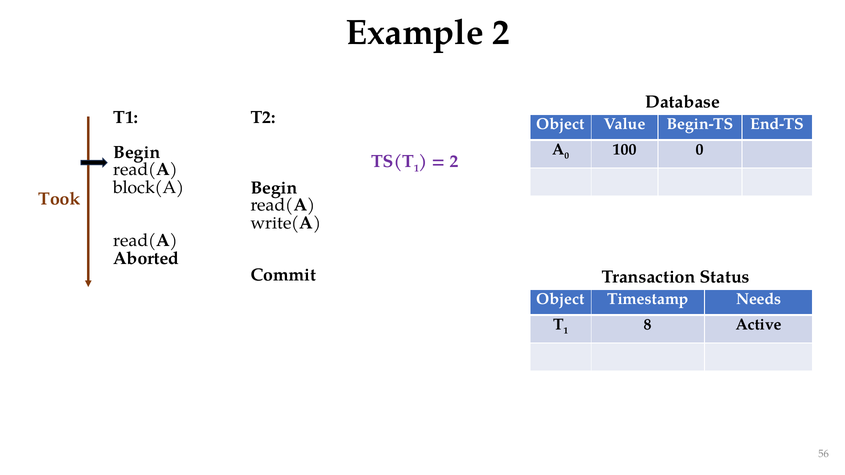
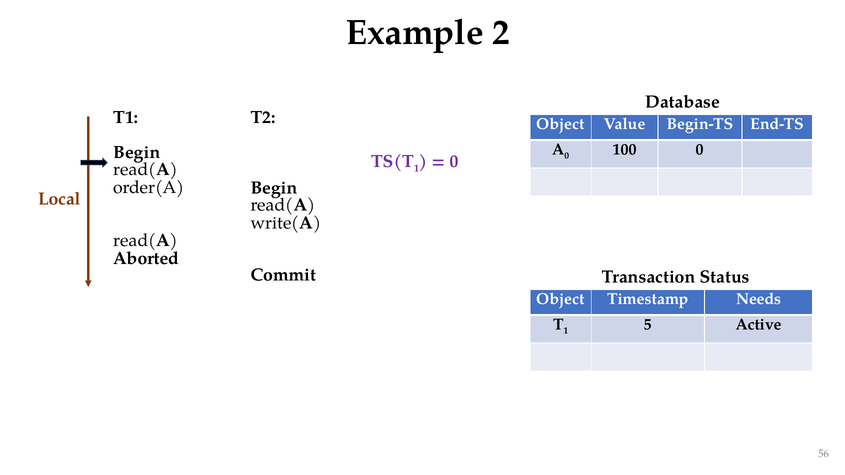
2 at (454, 162): 2 -> 0
block(A: block(A -> order(A
Took: Took -> Local
8: 8 -> 5
